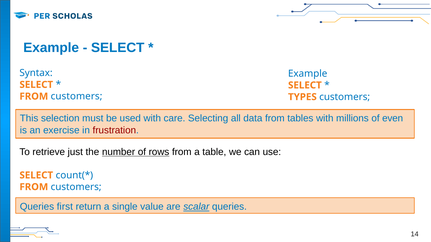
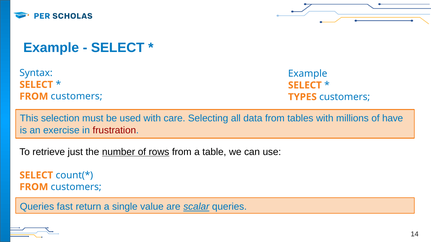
even: even -> have
first: first -> fast
